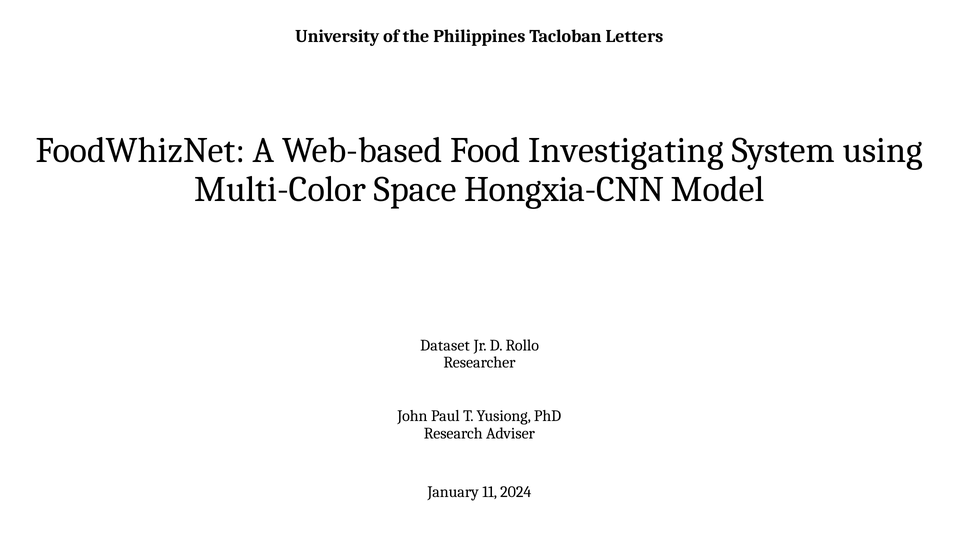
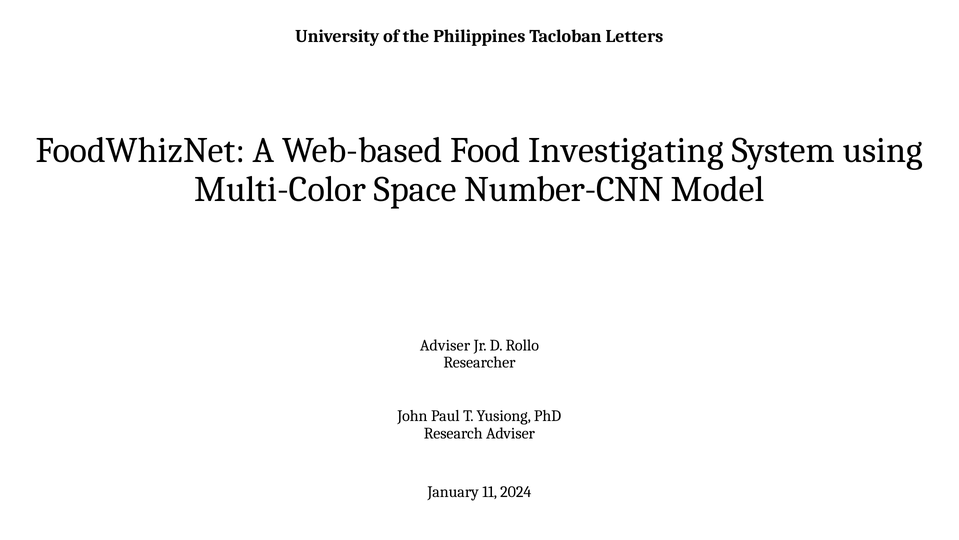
Hongxia-CNN: Hongxia-CNN -> Number-CNN
Dataset at (445, 345): Dataset -> Adviser
